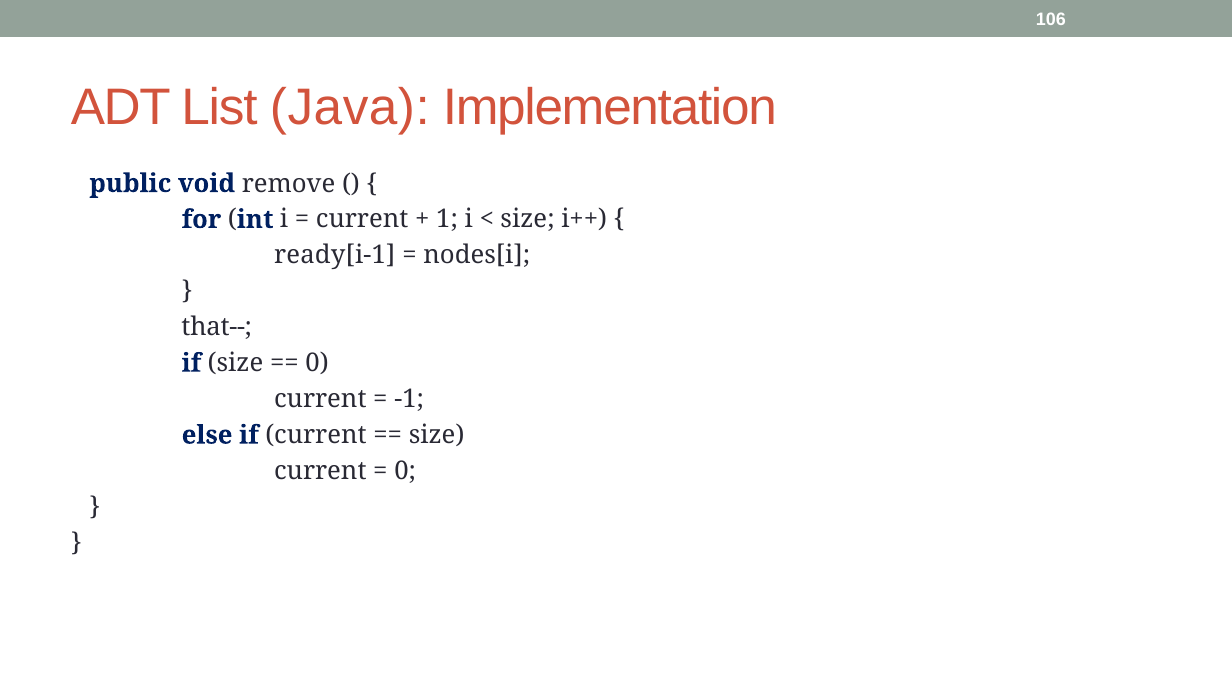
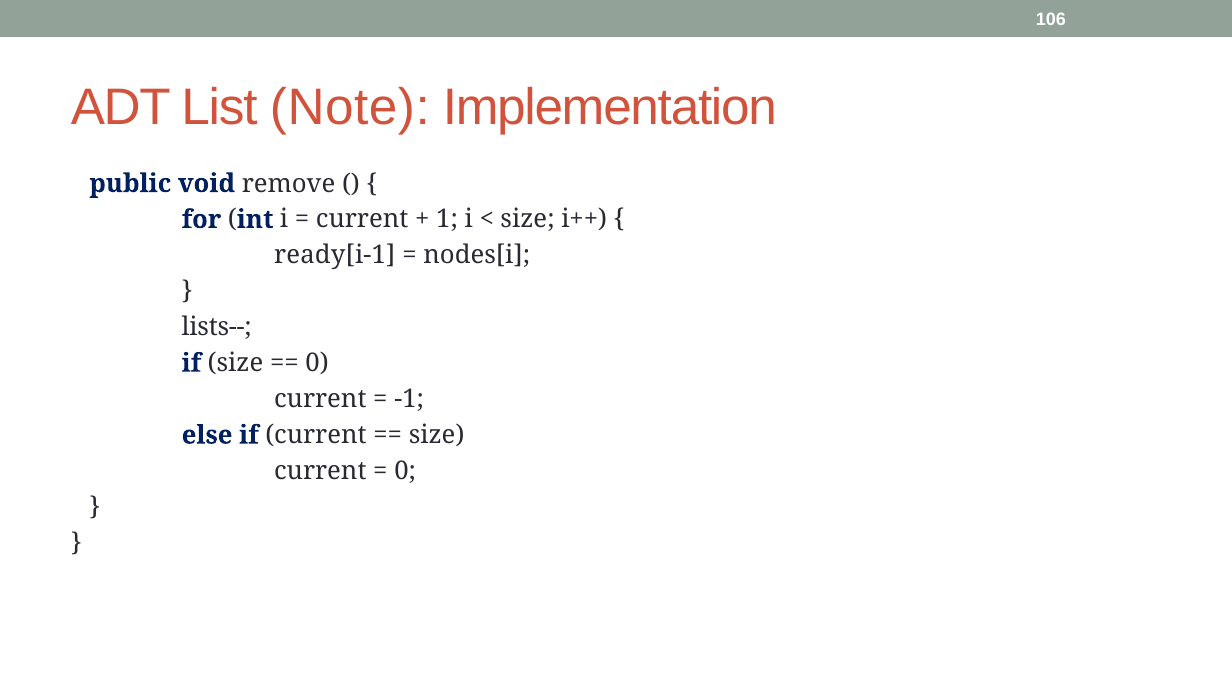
Java: Java -> Note
that--: that-- -> lists--
